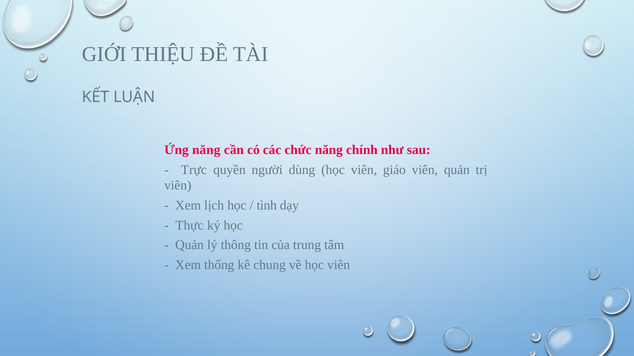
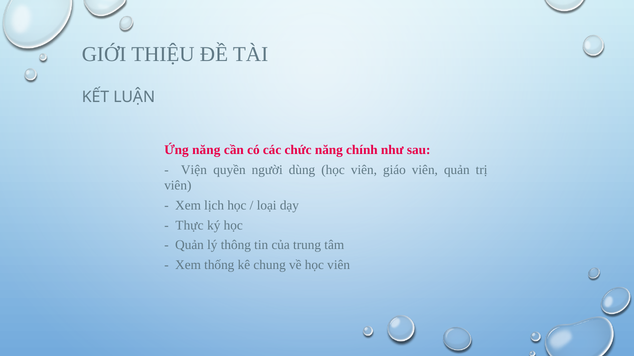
Trực: Trực -> Viện
tình: tình -> loại
